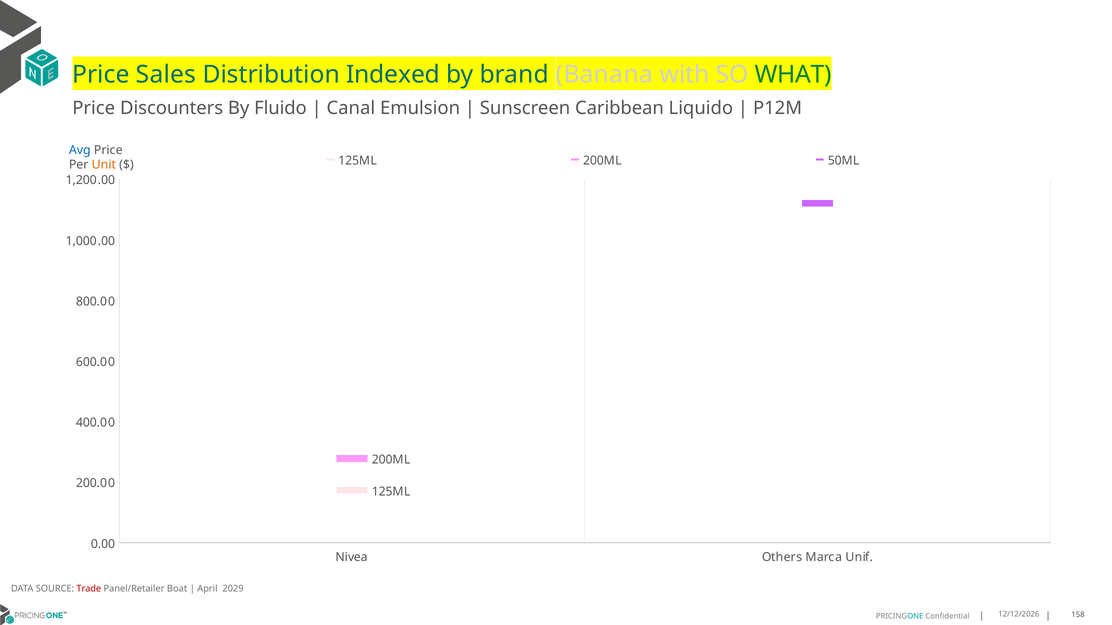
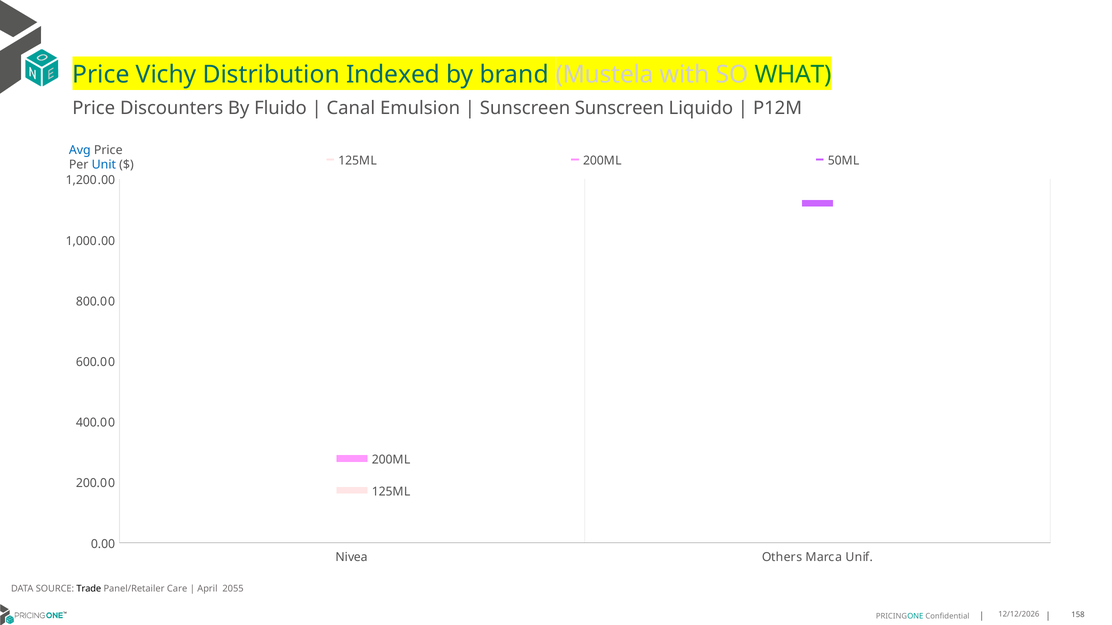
Sales: Sales -> Vichy
Banana: Banana -> Mustela
Sunscreen Caribbean: Caribbean -> Sunscreen
Unit colour: orange -> blue
Trade colour: red -> black
Boat: Boat -> Care
2029: 2029 -> 2055
